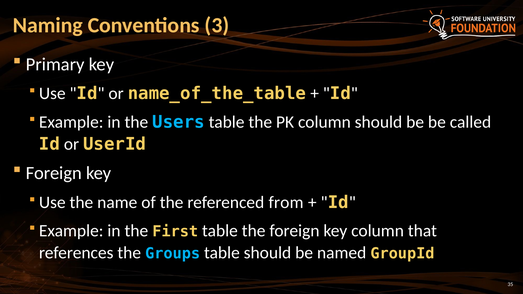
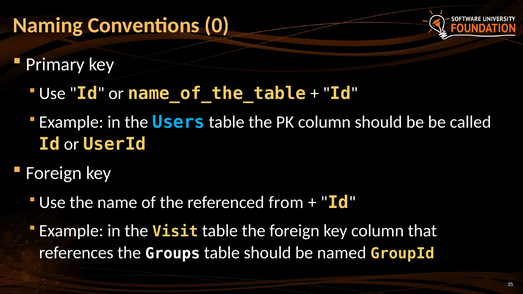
3: 3 -> 0
First: First -> Visit
Groups colour: light blue -> white
